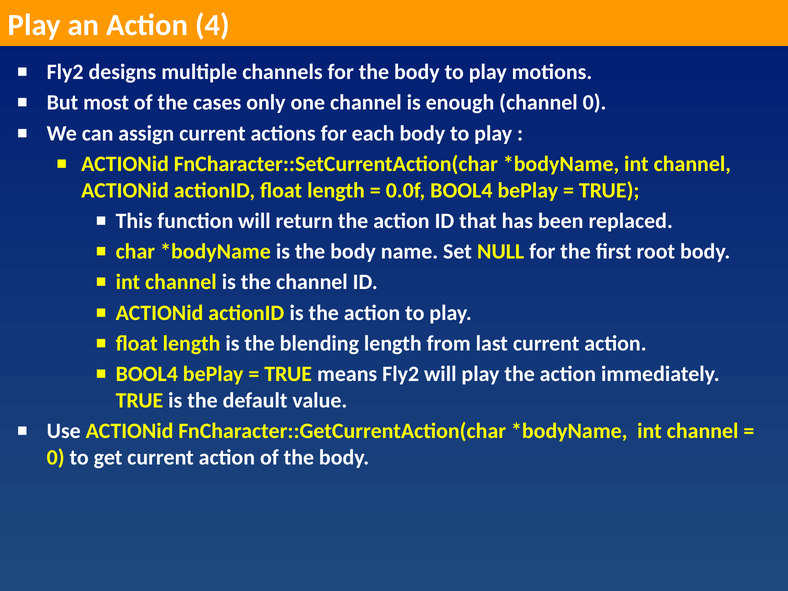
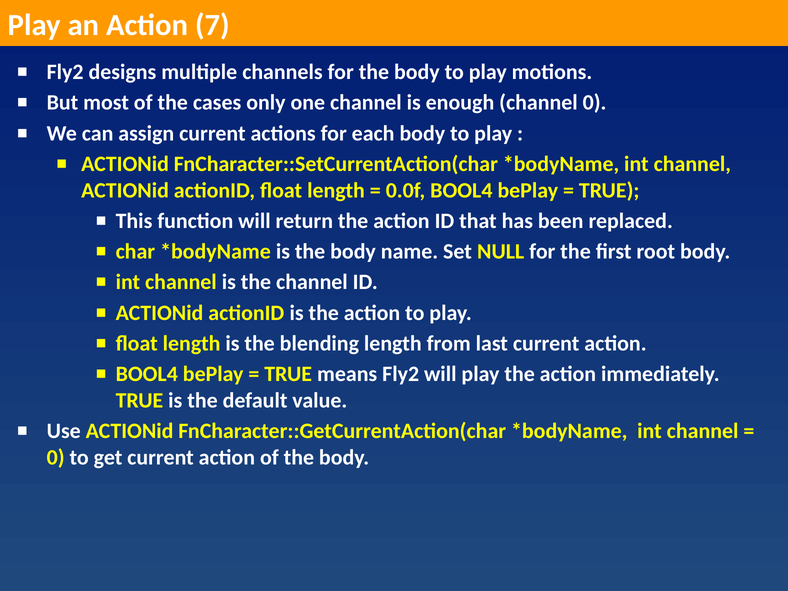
4: 4 -> 7
